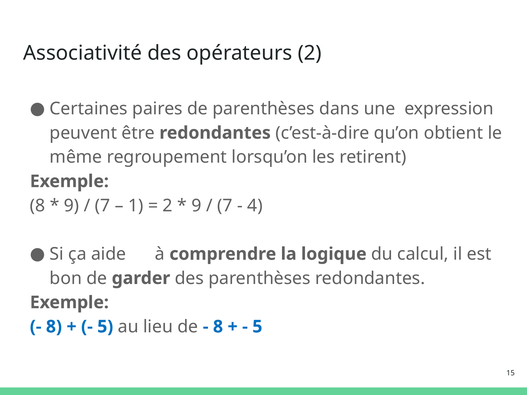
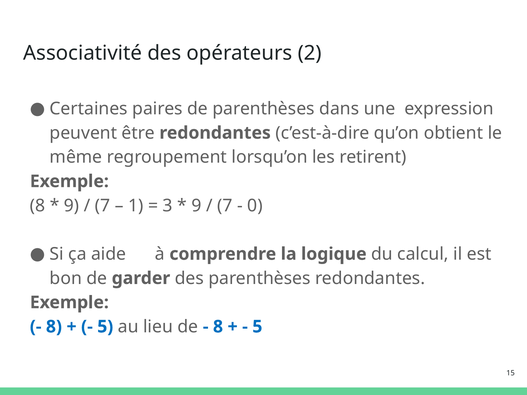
2 at (168, 206): 2 -> 3
4: 4 -> 0
